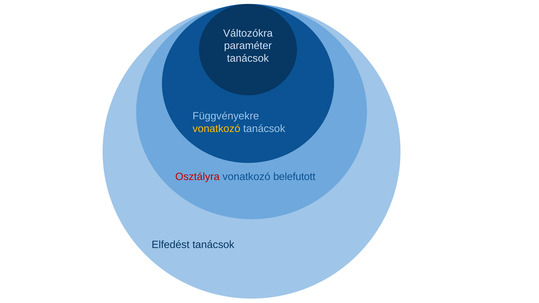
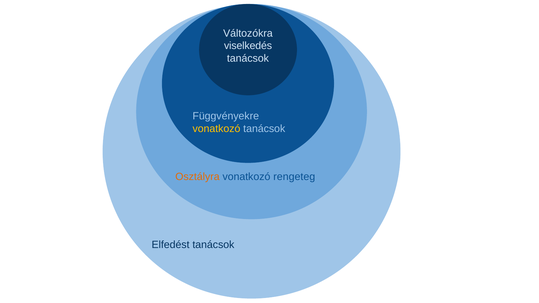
paraméter: paraméter -> viselkedés
Osztályra colour: red -> orange
belefutott: belefutott -> rengeteg
